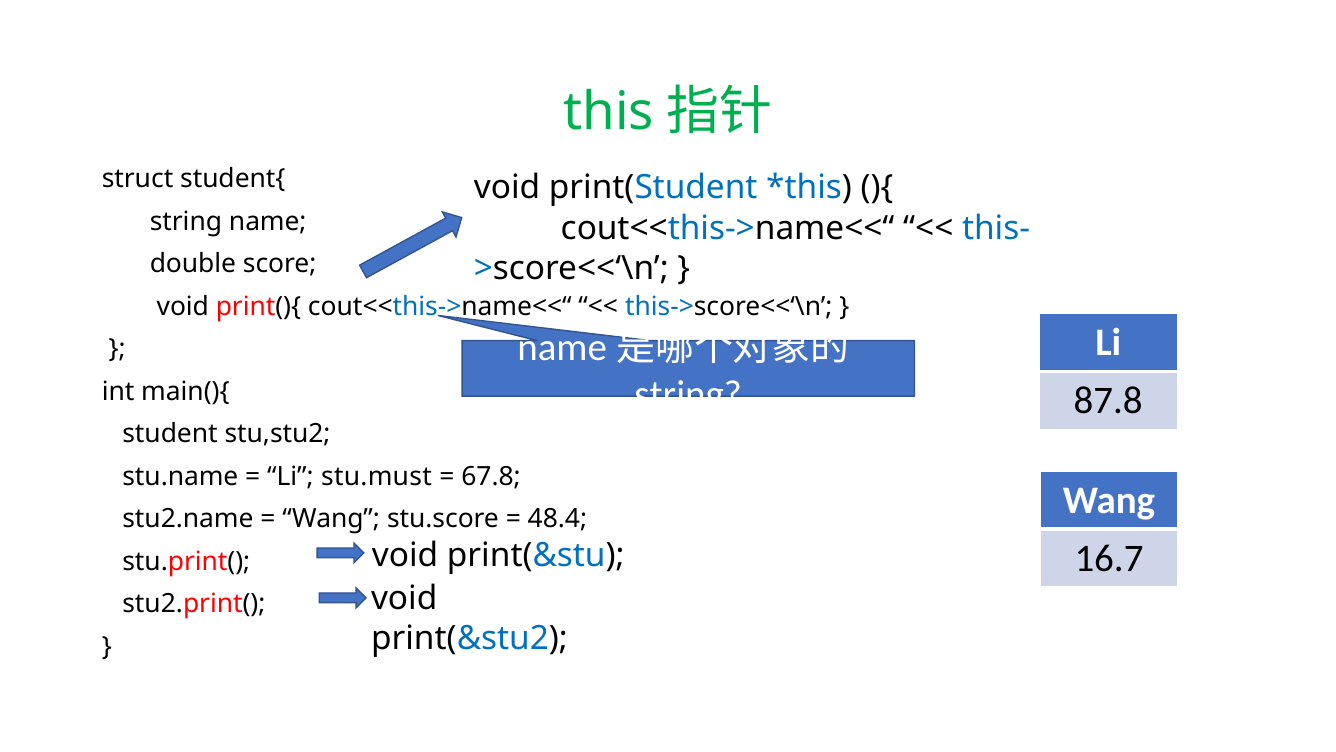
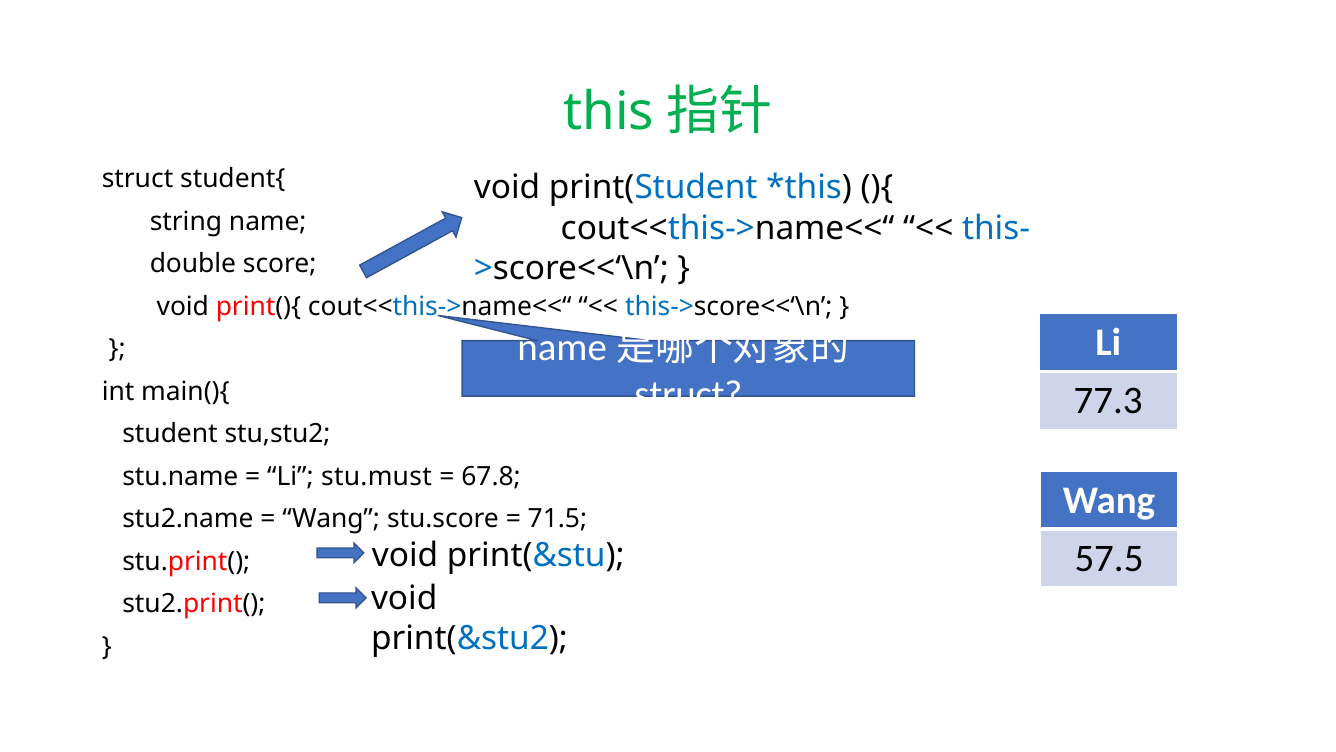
string at (688, 394): string -> struct
87.8: 87.8 -> 77.3
48.4: 48.4 -> 71.5
16.7: 16.7 -> 57.5
